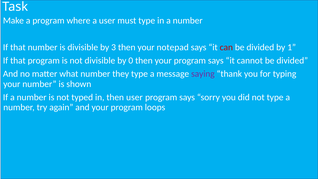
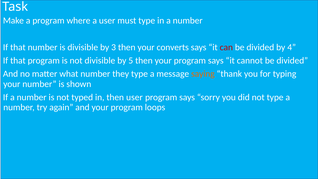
notepad: notepad -> converts
1: 1 -> 4
0: 0 -> 5
saying colour: purple -> orange
